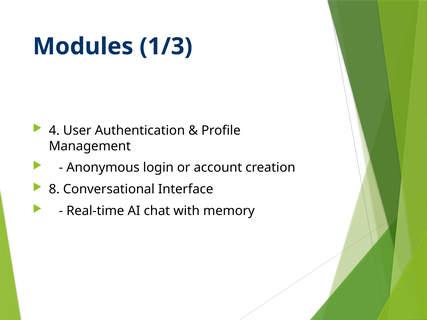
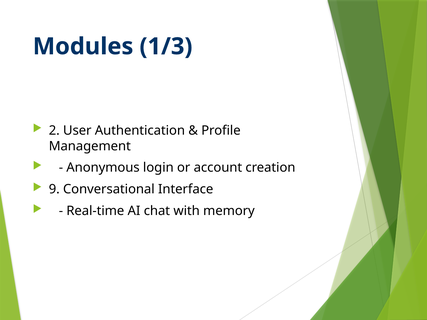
4: 4 -> 2
8: 8 -> 9
